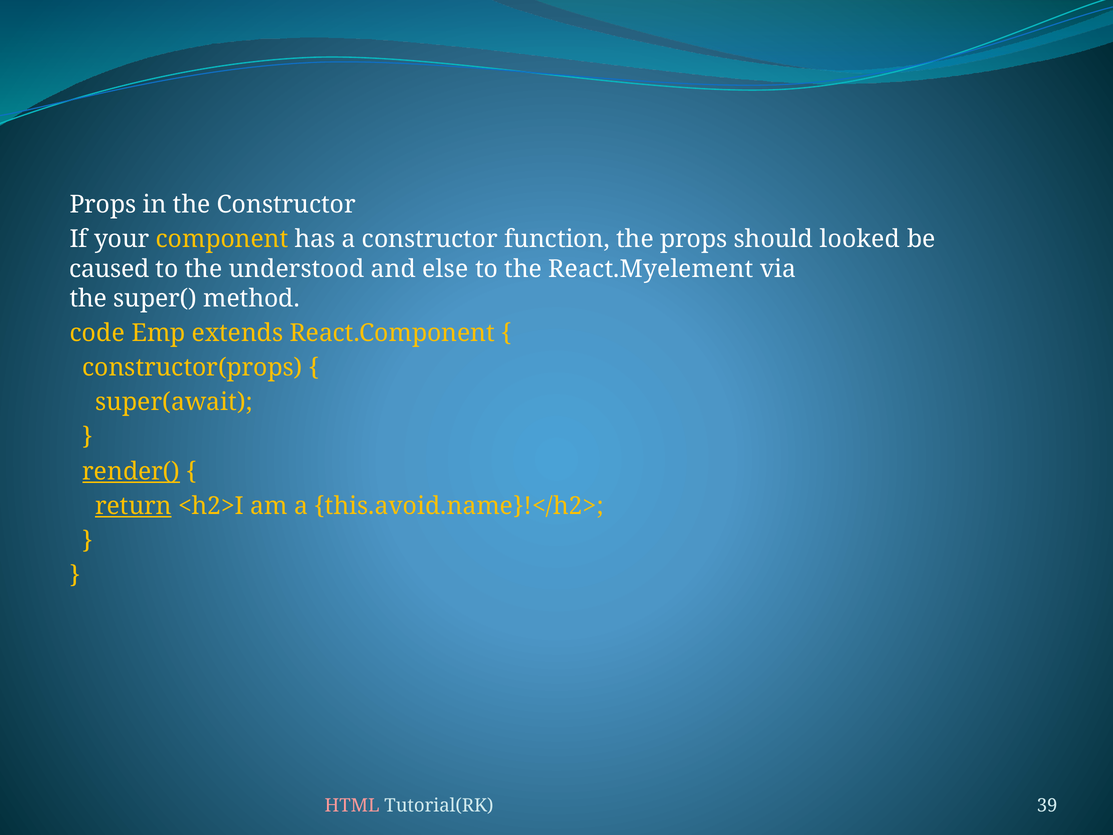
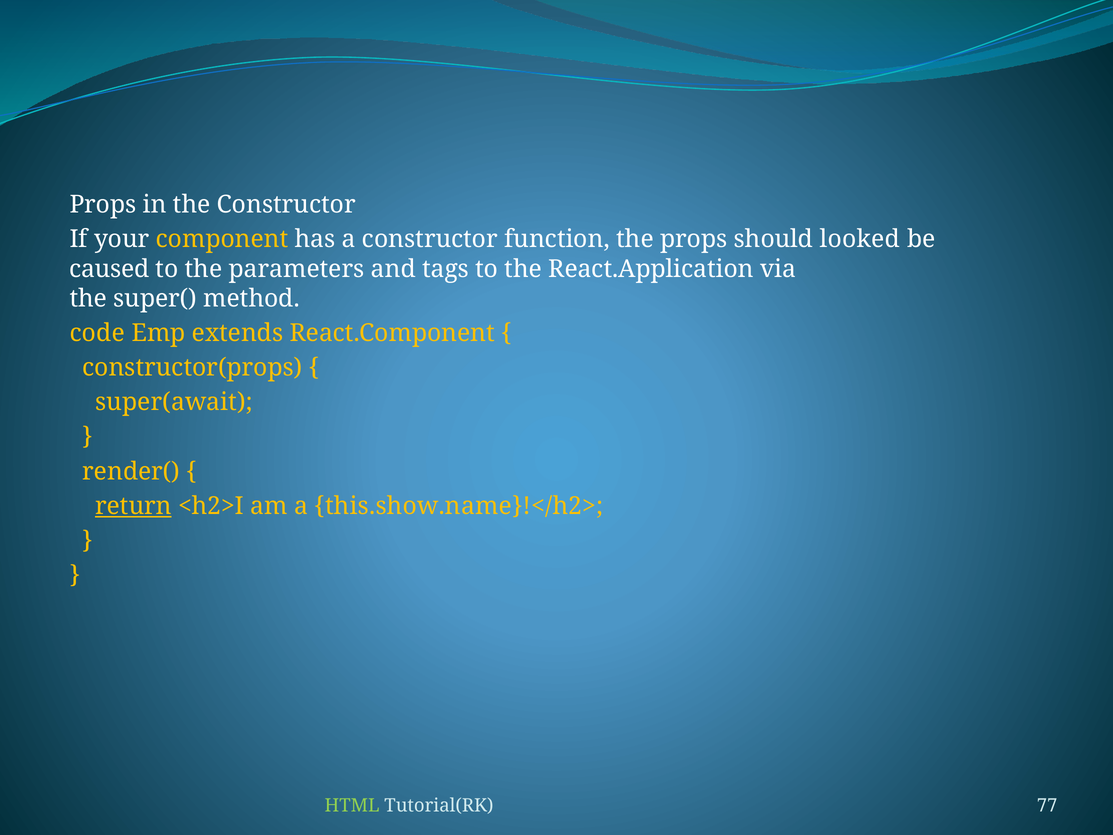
understood: understood -> parameters
else: else -> tags
React.Myelement: React.Myelement -> React.Application
render( underline: present -> none
this.avoid.name}!</h2>: this.avoid.name}!</h2> -> this.show.name}!</h2>
HTML colour: pink -> light green
39: 39 -> 77
